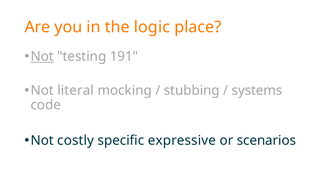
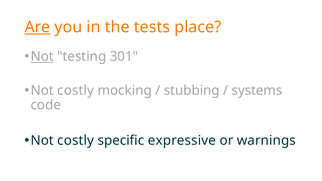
Are underline: none -> present
logic: logic -> tests
191: 191 -> 301
literal at (76, 90): literal -> costly
scenarios: scenarios -> warnings
